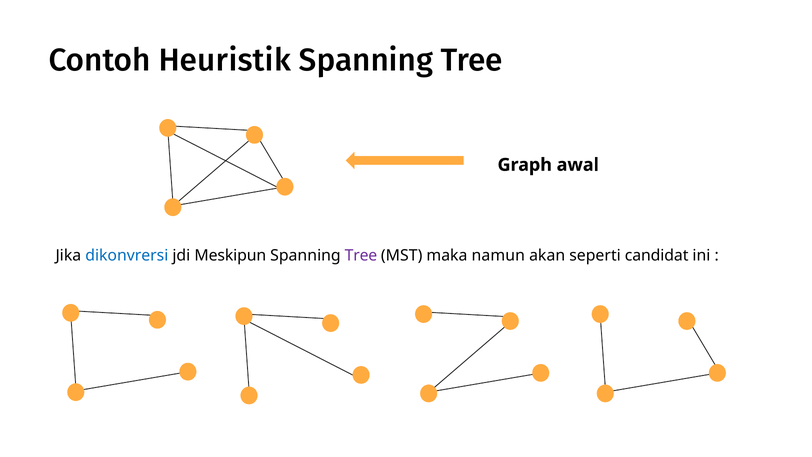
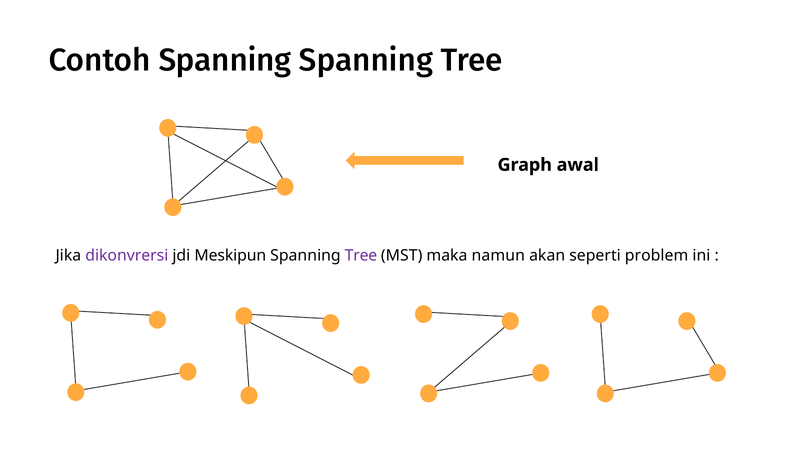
Contoh Heuristik: Heuristik -> Spanning
dikonvrersi colour: blue -> purple
candidat: candidat -> problem
